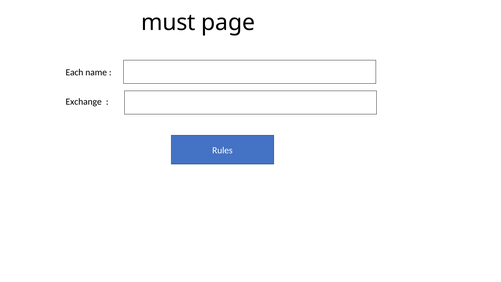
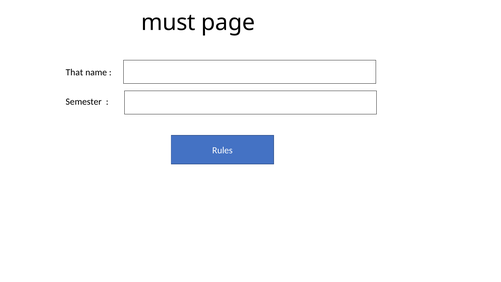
Each: Each -> That
Exchange: Exchange -> Semester
